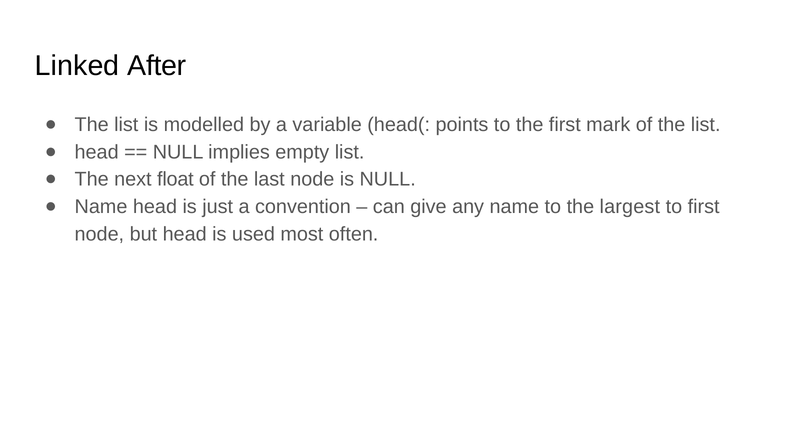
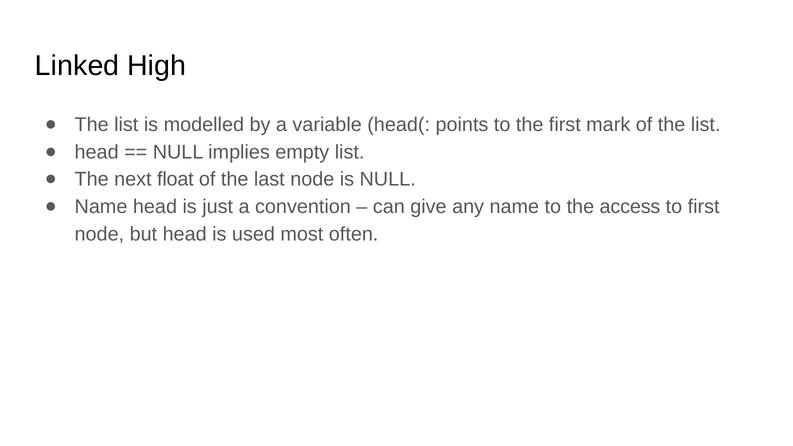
After: After -> High
largest: largest -> access
